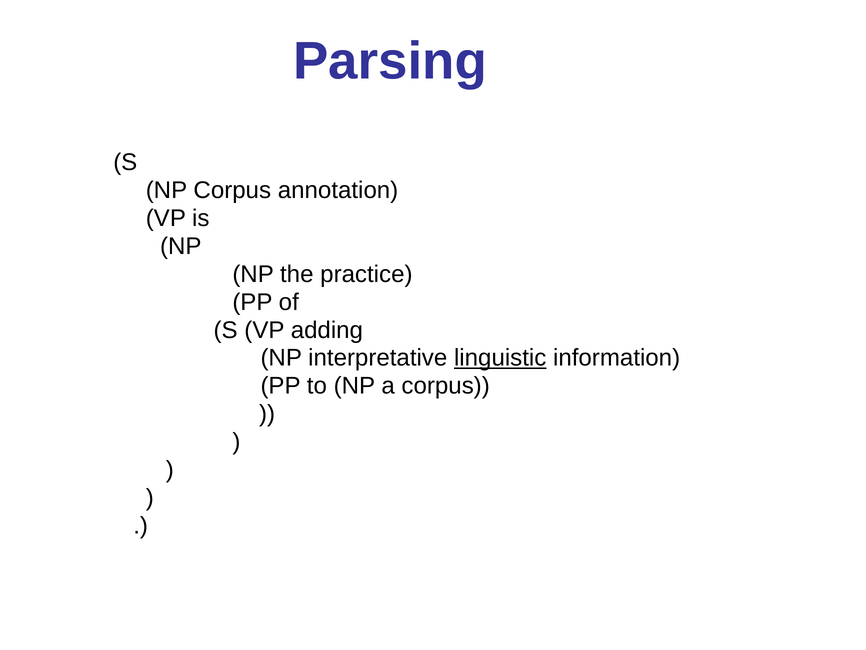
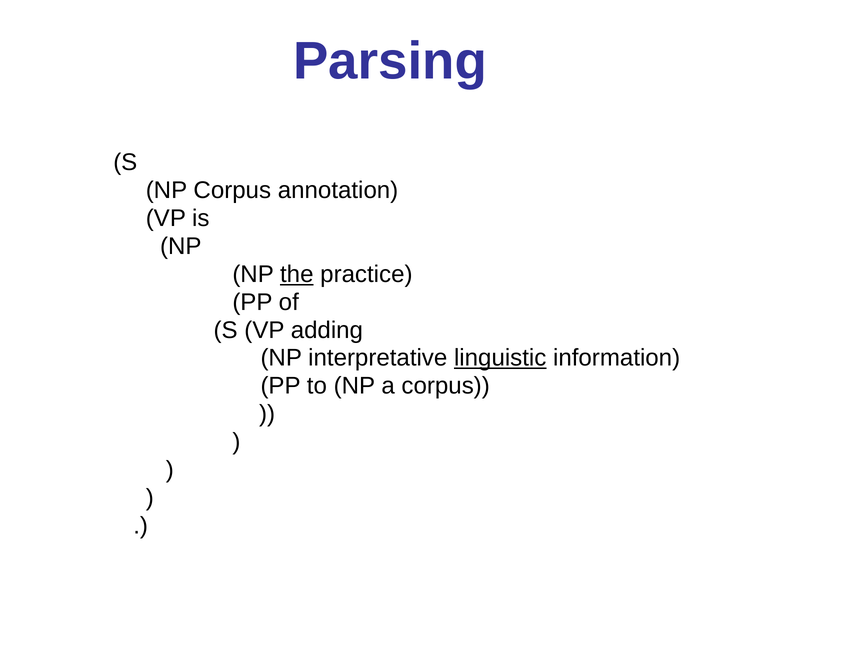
the underline: none -> present
